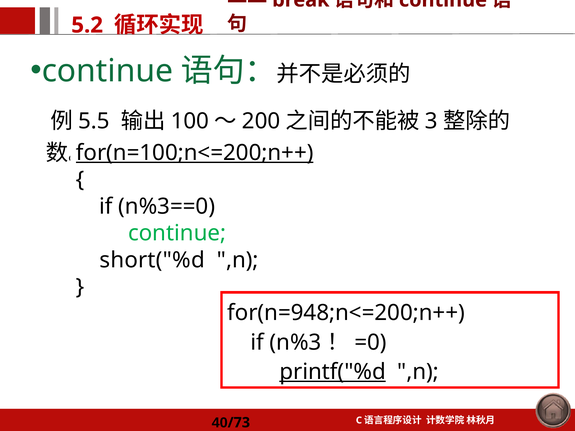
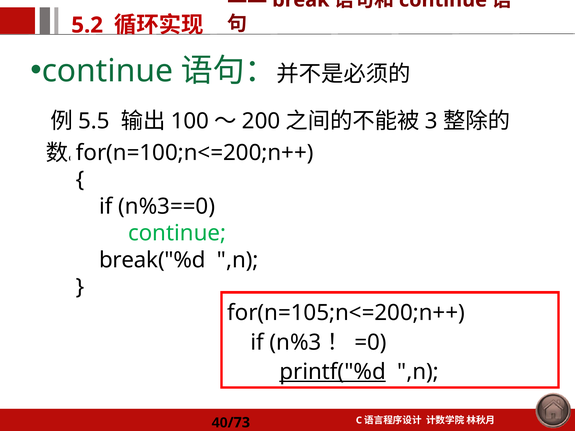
for(n=100;n<=200;n++ underline: present -> none
short("%d: short("%d -> break("%d
for(n=948;n<=200;n++: for(n=948;n<=200;n++ -> for(n=105;n<=200;n++
